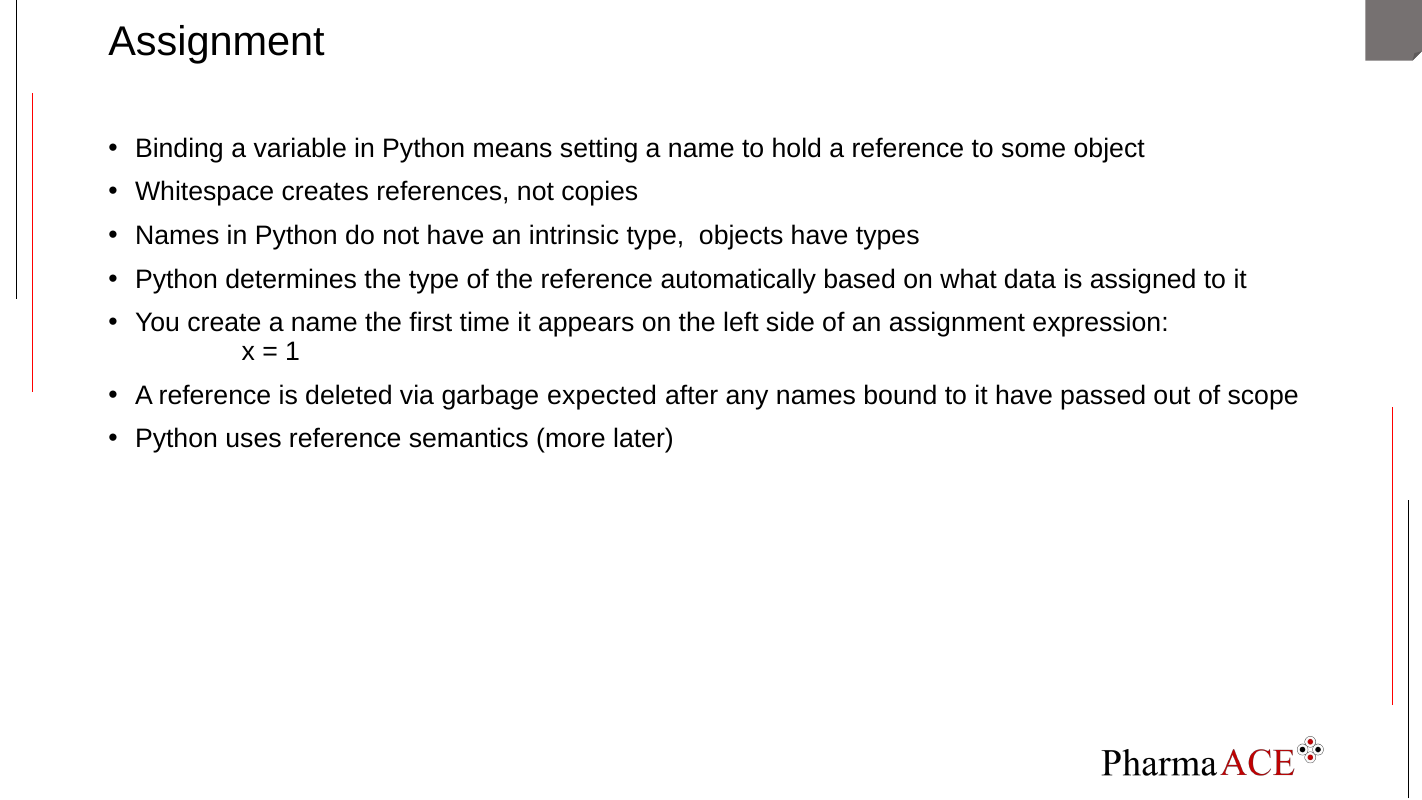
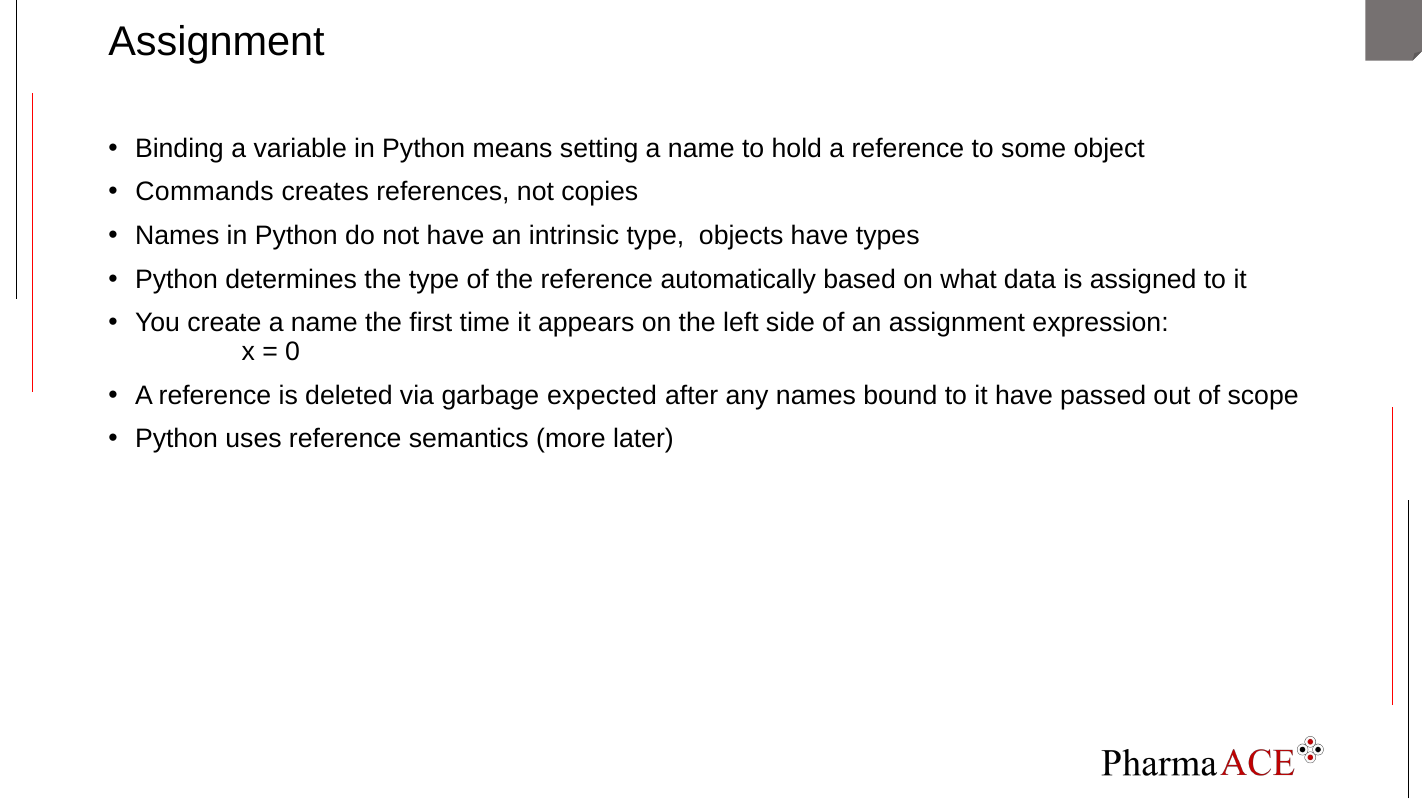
Whitespace: Whitespace -> Commands
1: 1 -> 0
